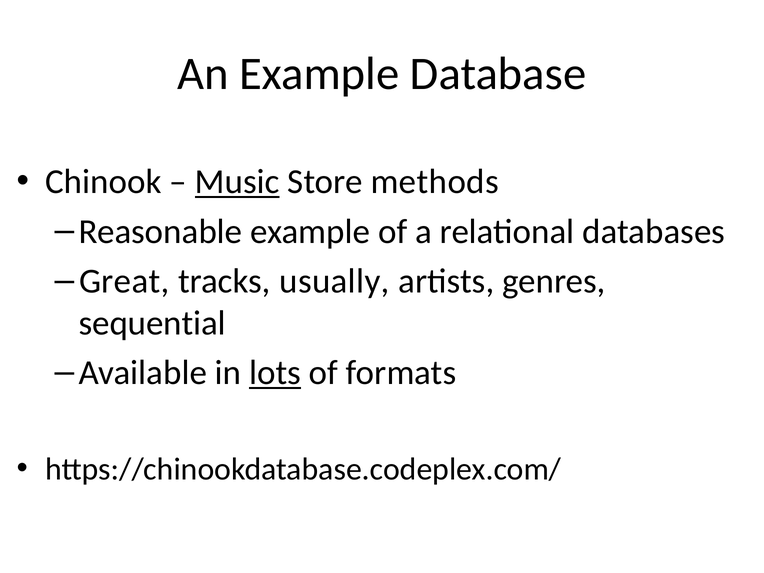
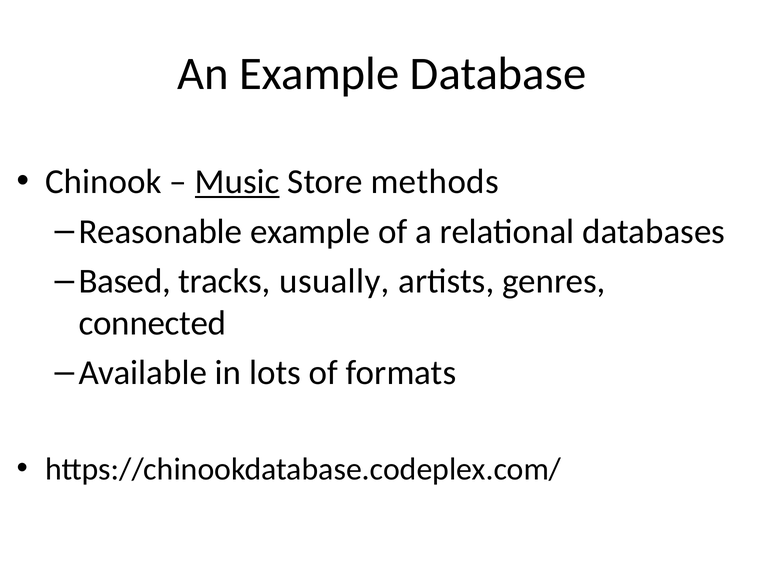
Great: Great -> Based
sequential: sequential -> connected
lots underline: present -> none
